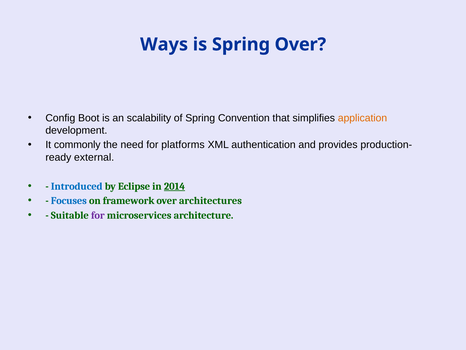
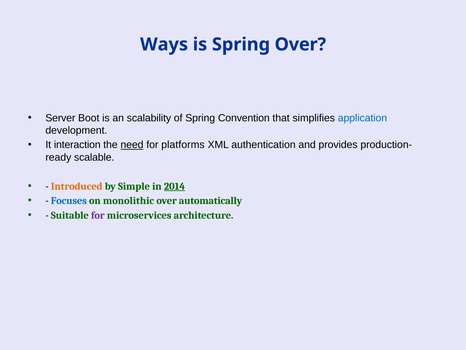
Config: Config -> Server
application colour: orange -> blue
commonly: commonly -> interaction
need underline: none -> present
external: external -> scalable
Introduced colour: blue -> orange
Eclipse: Eclipse -> Simple
framework: framework -> monolithic
architectures: architectures -> automatically
